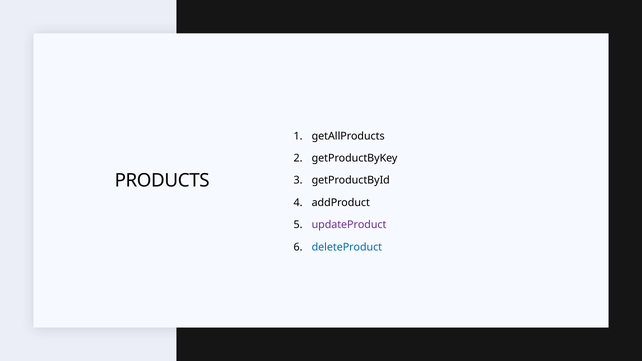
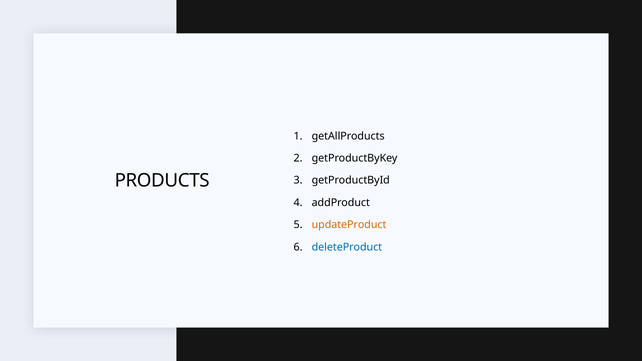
updateProduct colour: purple -> orange
